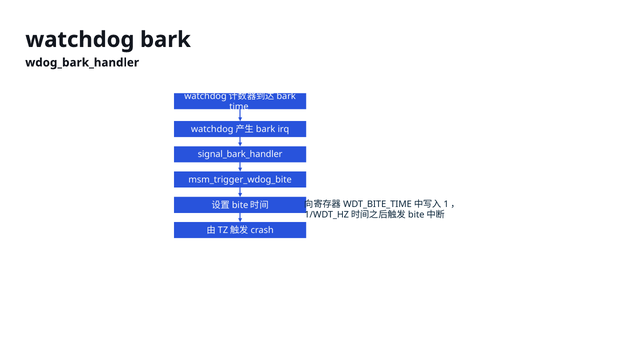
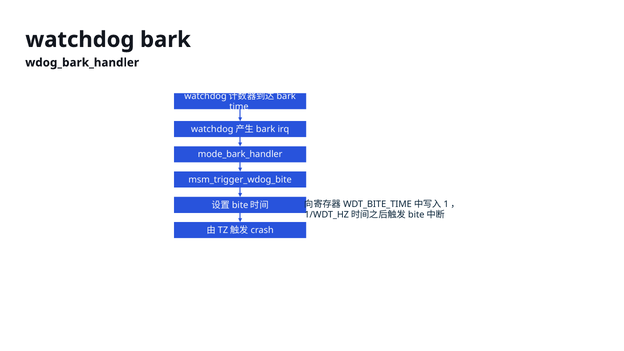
signal_bark_handler: signal_bark_handler -> mode_bark_handler
